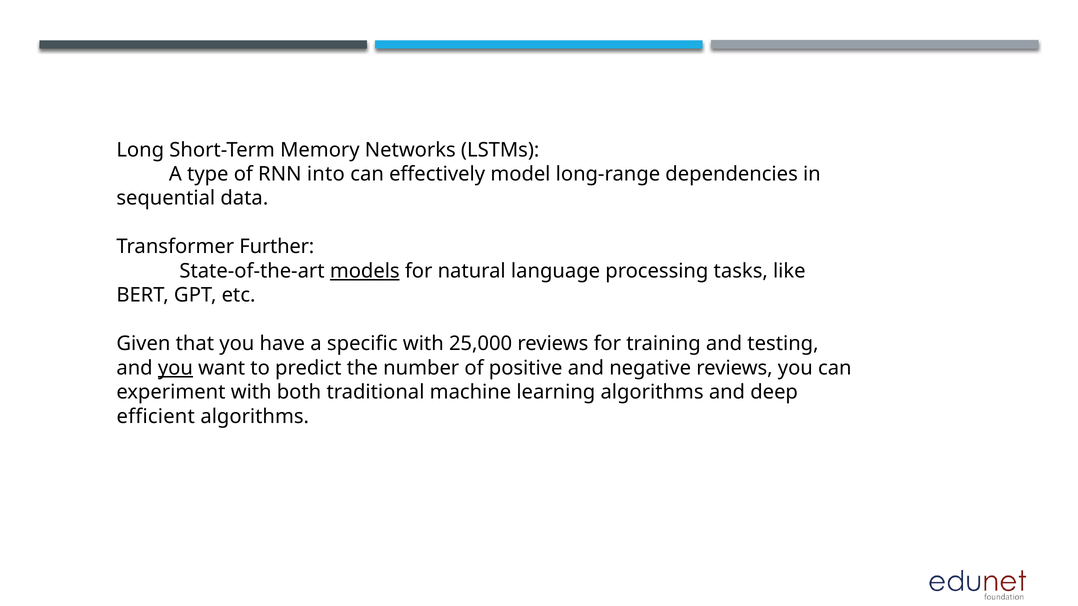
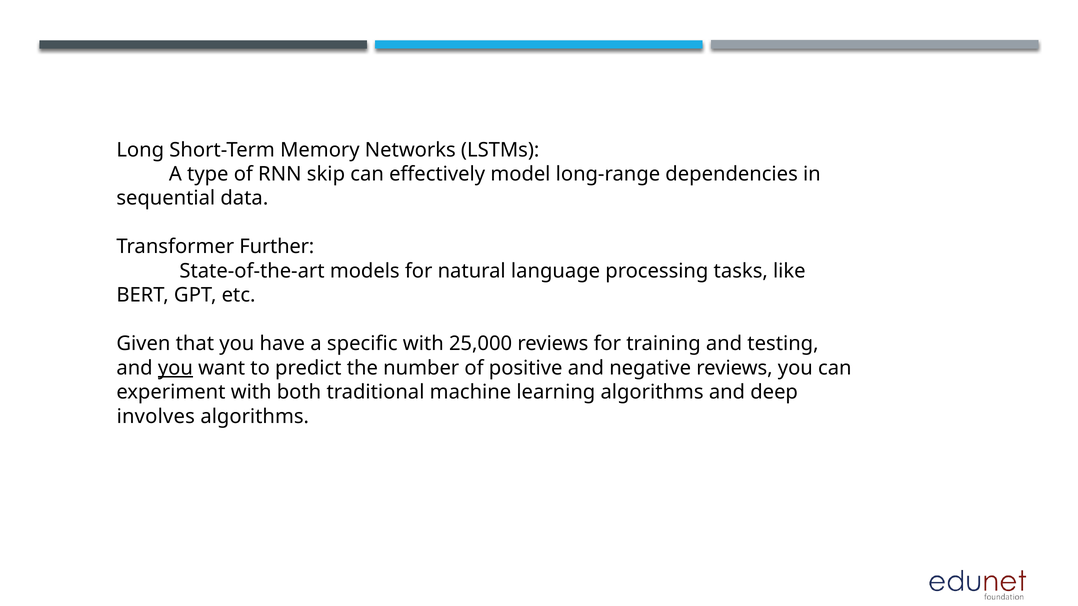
into: into -> skip
models underline: present -> none
efficient: efficient -> involves
